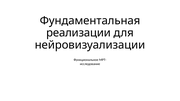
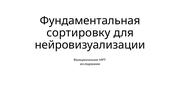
реализации: реализации -> сортировку
